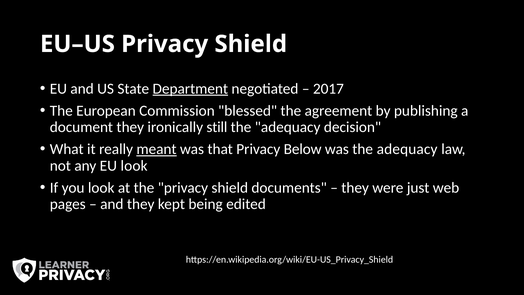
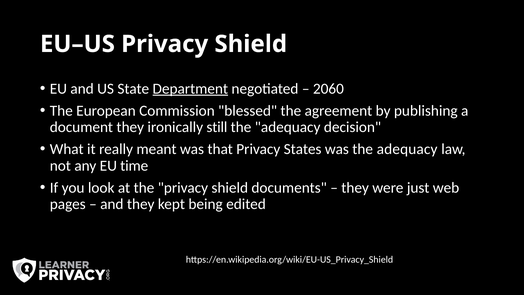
2017: 2017 -> 2060
meant underline: present -> none
Below: Below -> States
EU look: look -> time
